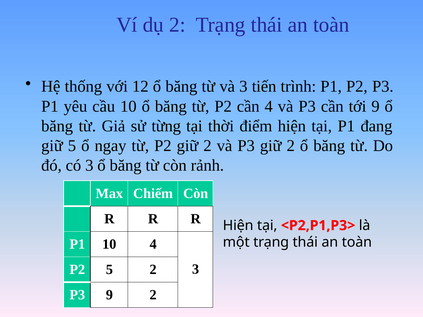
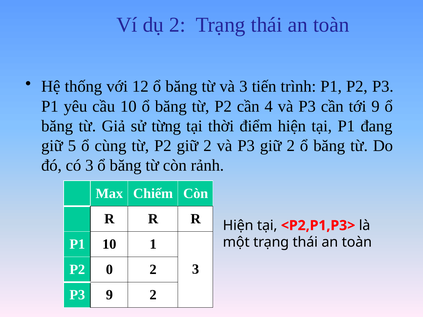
ngay: ngay -> cùng
10 4: 4 -> 1
P2 5: 5 -> 0
